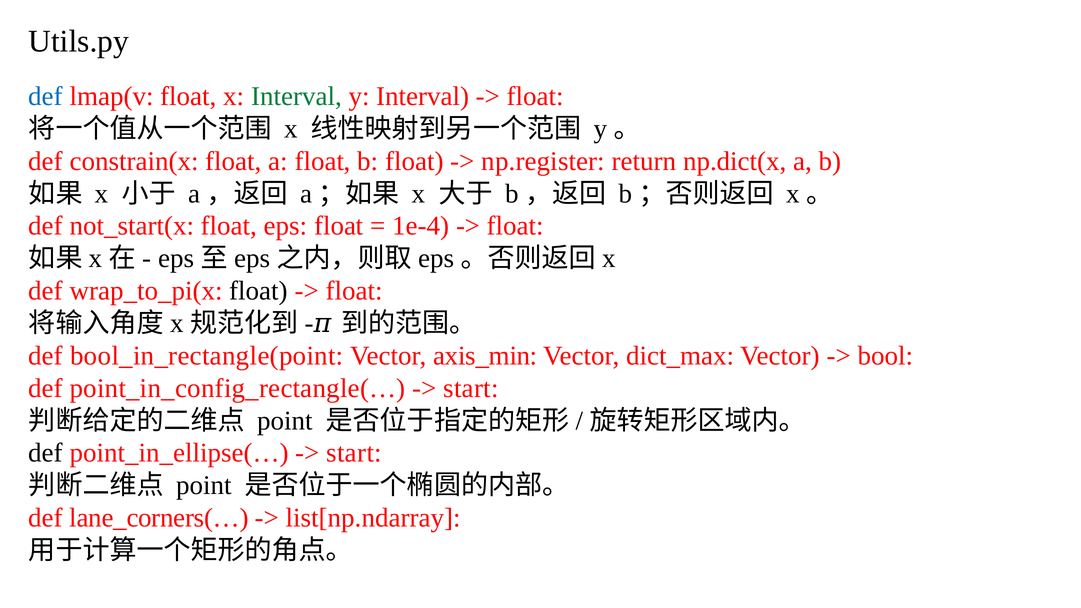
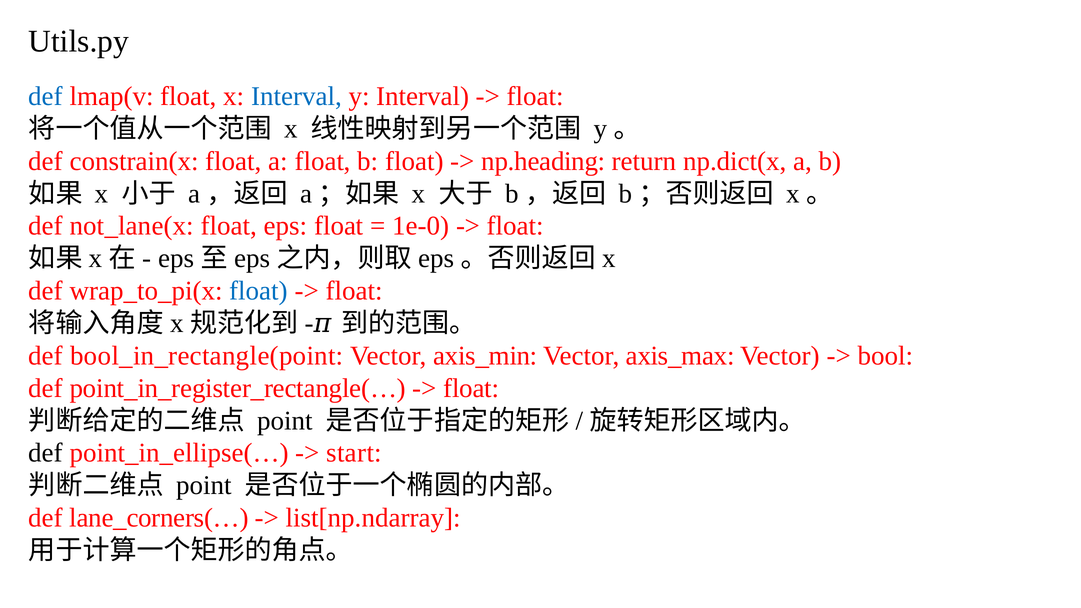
Interval at (296, 96) colour: green -> blue
np.register: np.register -> np.heading
not_start(x: not_start(x -> not_lane(x
1e-4: 1e-4 -> 1e-0
float at (259, 291) colour: black -> blue
dict_max: dict_max -> axis_max
point_in_config_rectangle(…: point_in_config_rectangle(… -> point_in_register_rectangle(…
start at (471, 388): start -> float
